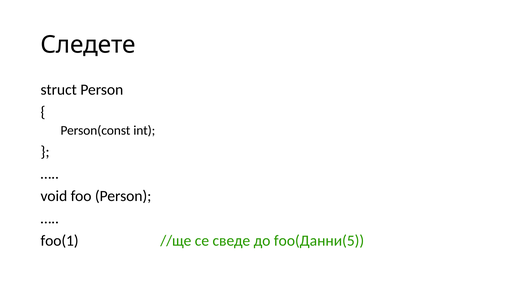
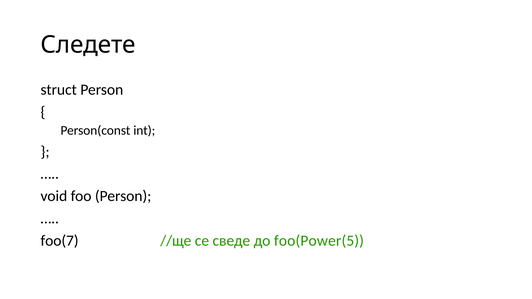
foo(1: foo(1 -> foo(7
foo(Данни(5: foo(Данни(5 -> foo(Power(5
